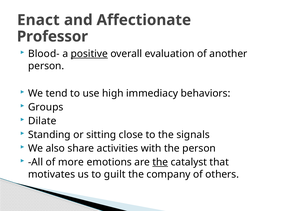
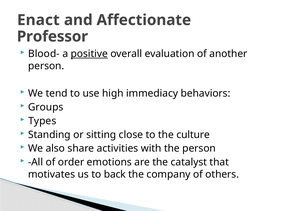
Dilate: Dilate -> Types
signals: signals -> culture
more: more -> order
the at (160, 162) underline: present -> none
guilt: guilt -> back
